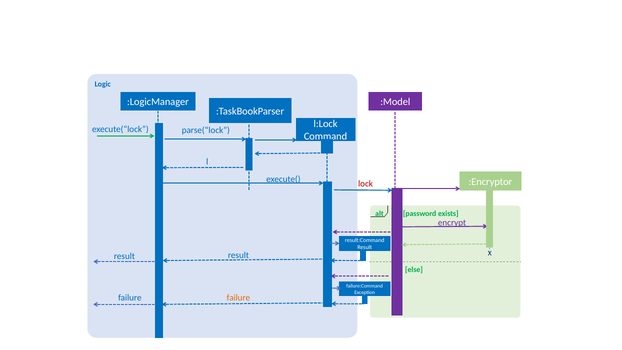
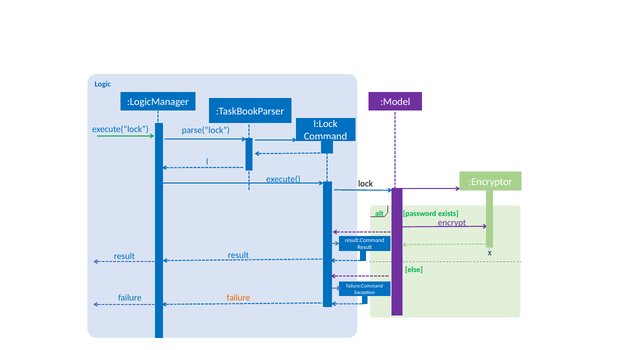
lock colour: red -> black
